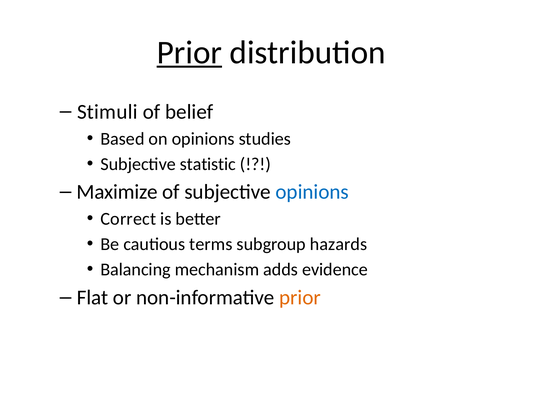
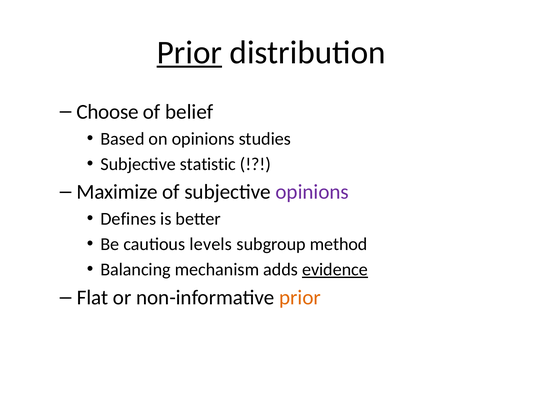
Stimuli: Stimuli -> Choose
opinions at (312, 192) colour: blue -> purple
Correct: Correct -> Defines
terms: terms -> levels
hazards: hazards -> method
evidence underline: none -> present
